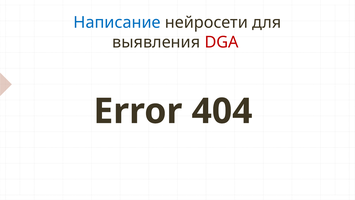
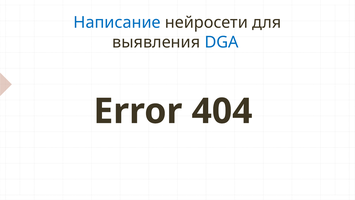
DGA colour: red -> blue
